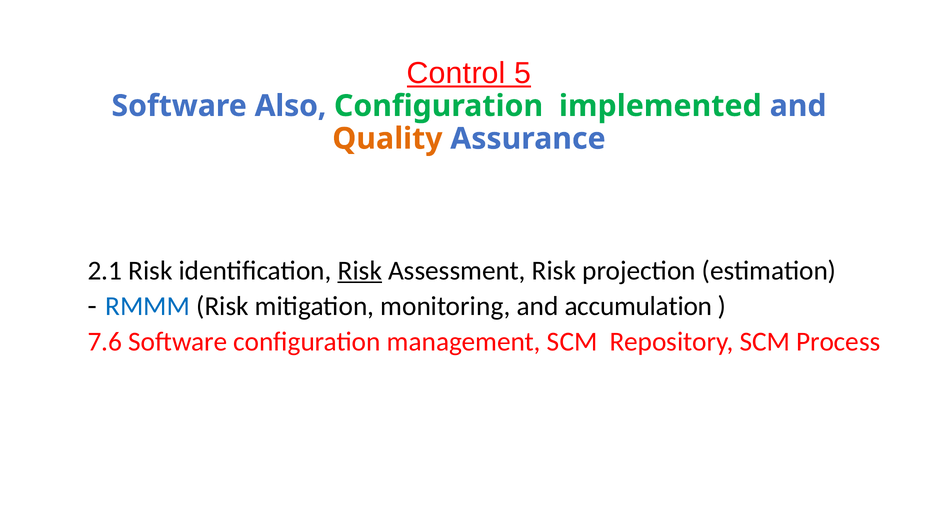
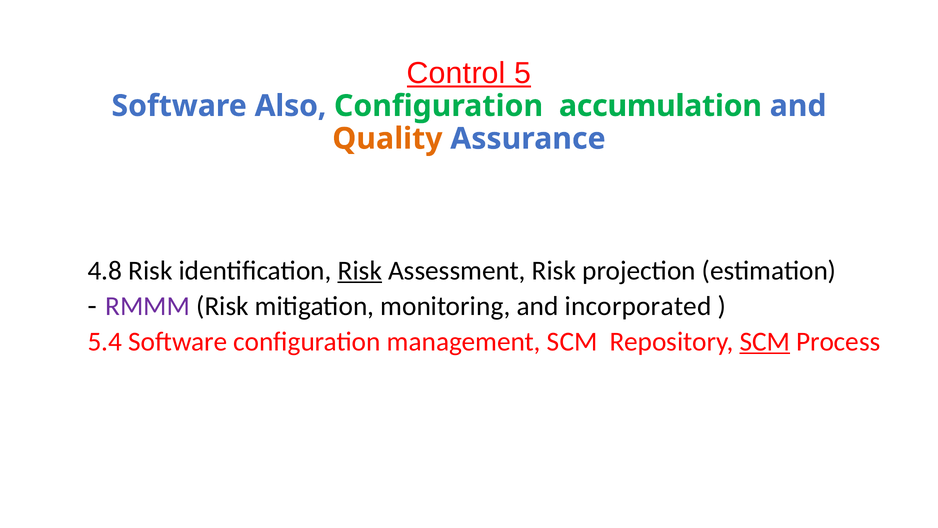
implemented: implemented -> accumulation
2.1: 2.1 -> 4.8
RMMM colour: blue -> purple
accumulation: accumulation -> incorporated
7.6: 7.6 -> 5.4
SCM at (765, 341) underline: none -> present
